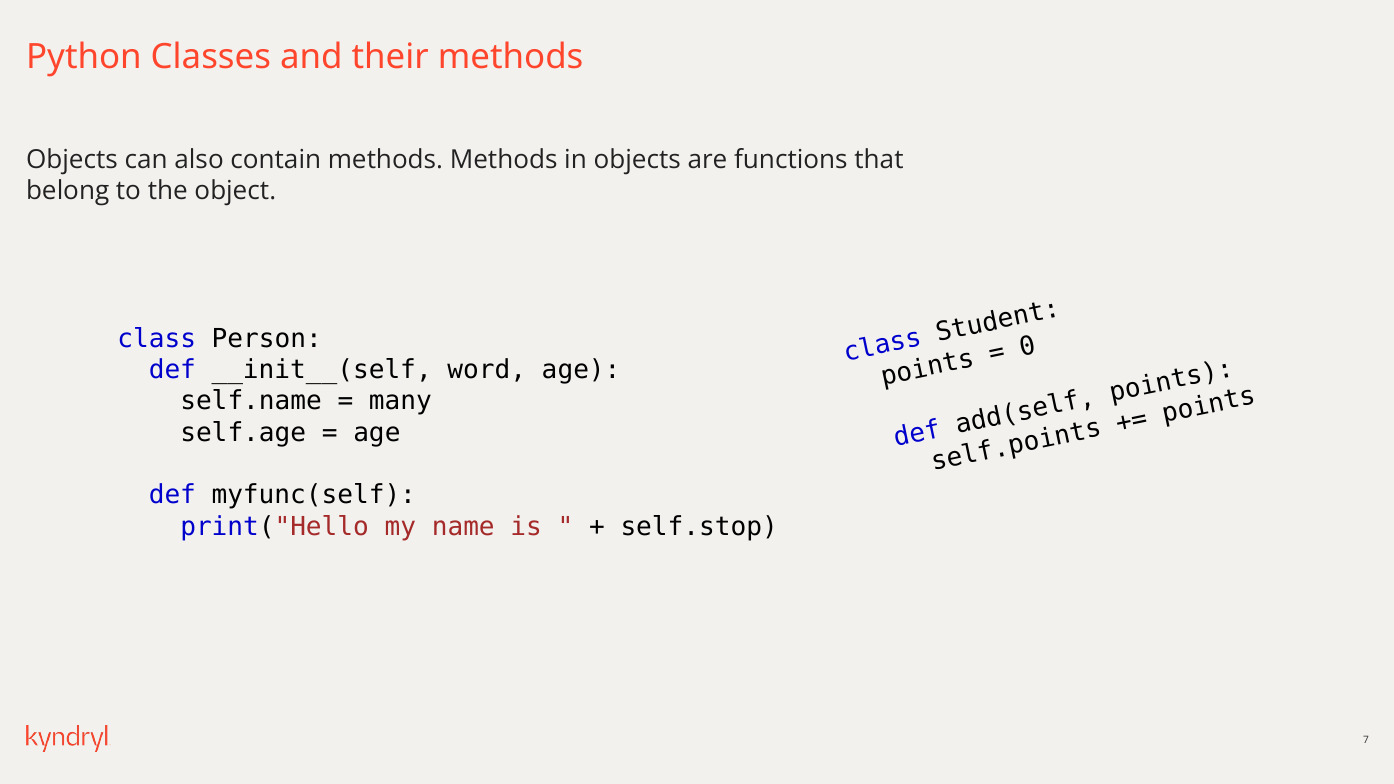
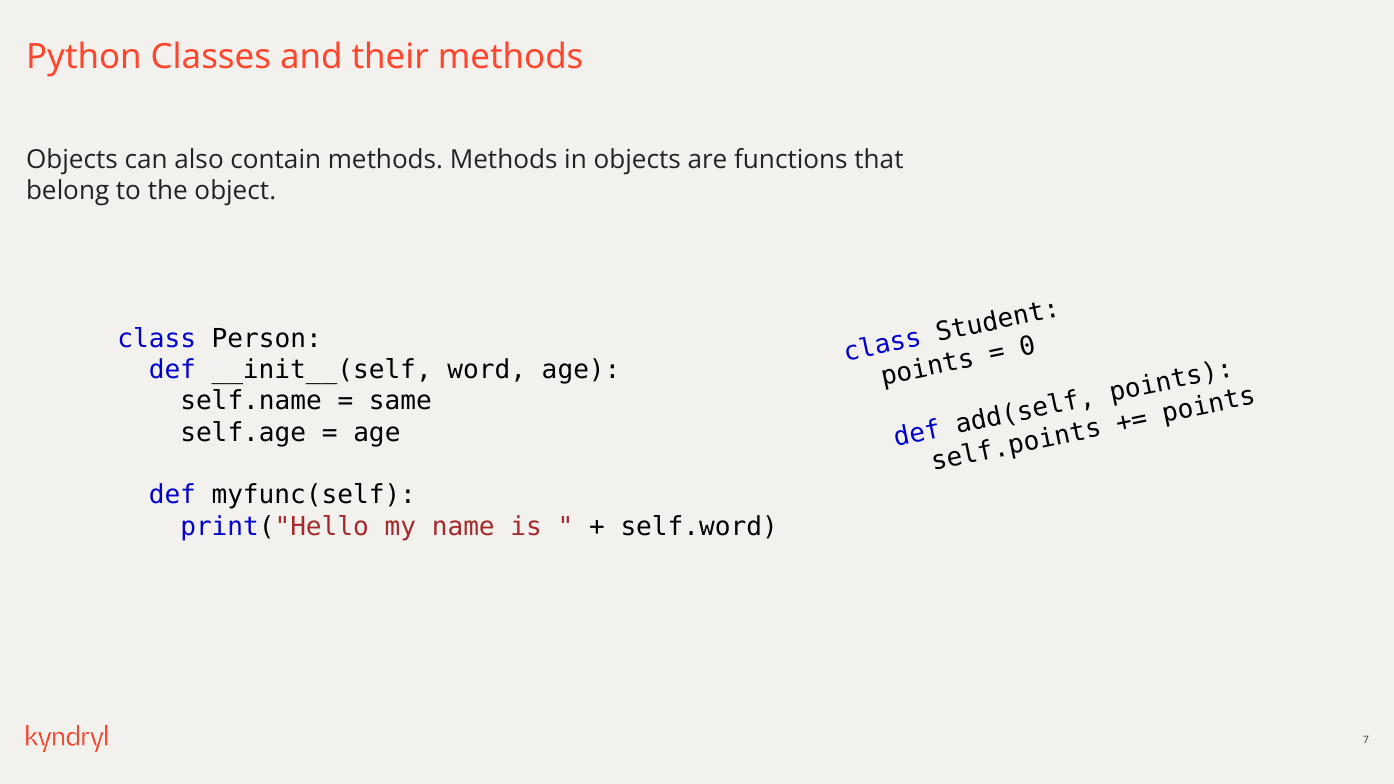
many: many -> same
self.stop: self.stop -> self.word
